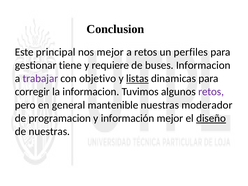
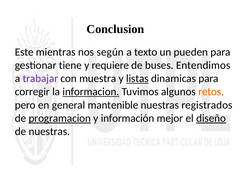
principal: principal -> mientras
nos mejor: mejor -> según
a retos: retos -> texto
perfiles: perfiles -> pueden
buses Informacion: Informacion -> Entendimos
objetivo: objetivo -> muestra
informacion at (91, 92) underline: none -> present
retos at (211, 92) colour: purple -> orange
moderador: moderador -> registrados
programacion underline: none -> present
